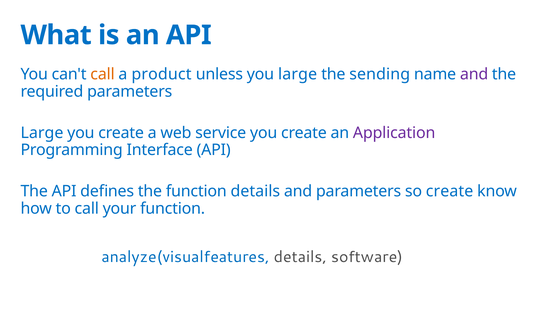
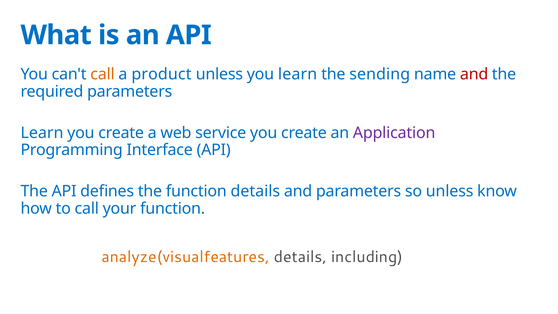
you large: large -> learn
and at (474, 74) colour: purple -> red
Large at (42, 133): Large -> Learn
so create: create -> unless
analyze(visualfeatures colour: blue -> orange
software: software -> including
